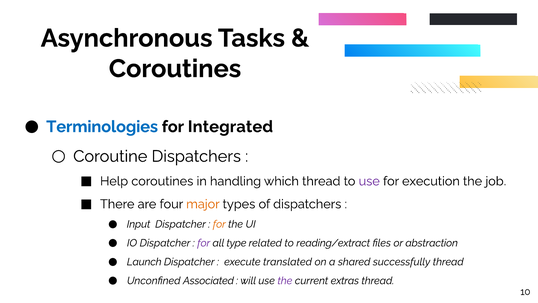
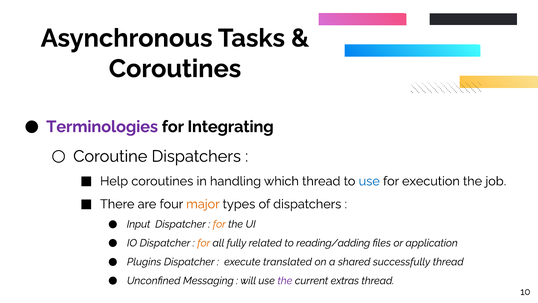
Terminologies colour: blue -> purple
Integrated: Integrated -> Integrating
use at (369, 181) colour: purple -> blue
for at (204, 243) colour: purple -> orange
type: type -> fully
reading/extract: reading/extract -> reading/adding
abstraction: abstraction -> application
Launch: Launch -> Plugins
Associated: Associated -> Messaging
